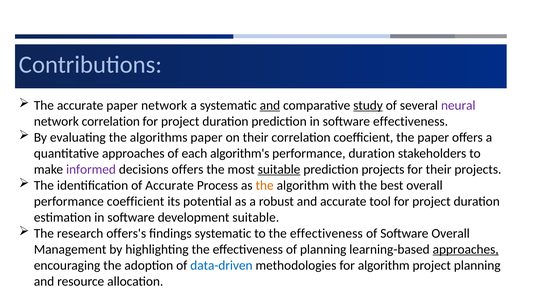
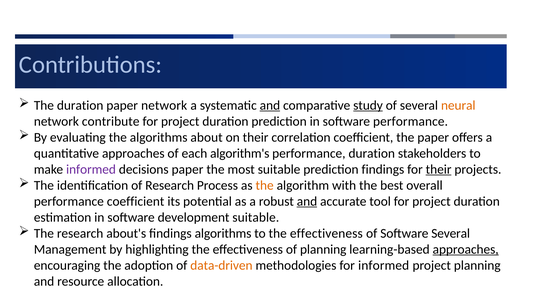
The accurate: accurate -> duration
neural colour: purple -> orange
network correlation: correlation -> contribute
software effectiveness: effectiveness -> performance
algorithms paper: paper -> about
decisions offers: offers -> paper
suitable at (279, 169) underline: present -> none
prediction projects: projects -> findings
their at (439, 169) underline: none -> present
of Accurate: Accurate -> Research
and at (307, 201) underline: none -> present
offers's: offers's -> about's
findings systematic: systematic -> algorithms
Software Overall: Overall -> Several
data-driven colour: blue -> orange
for algorithm: algorithm -> informed
